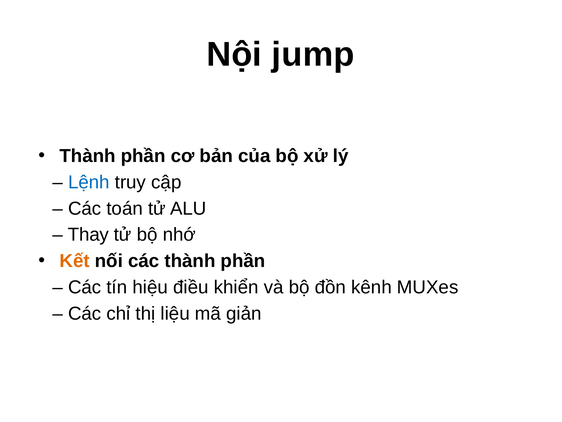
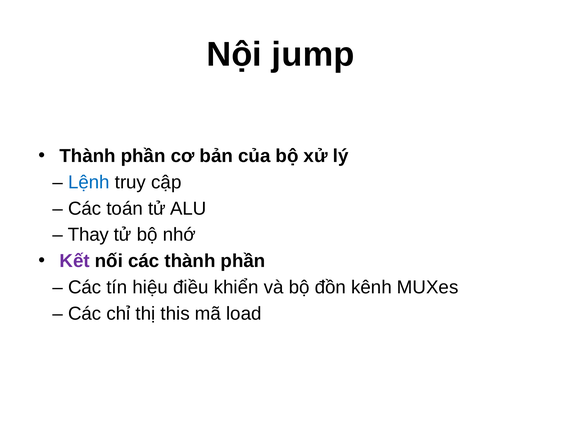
Kết colour: orange -> purple
liệu: liệu -> this
giản: giản -> load
